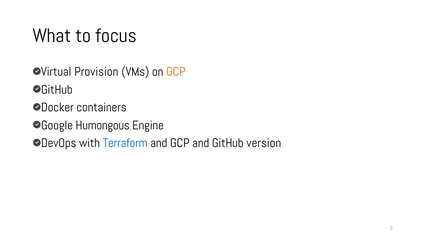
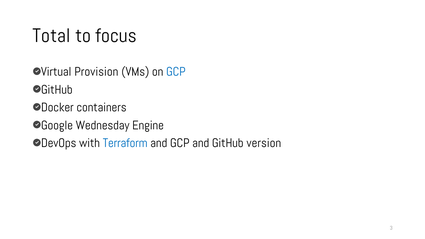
What: What -> Total
GCP at (176, 72) colour: orange -> blue
Humongous: Humongous -> Wednesday
